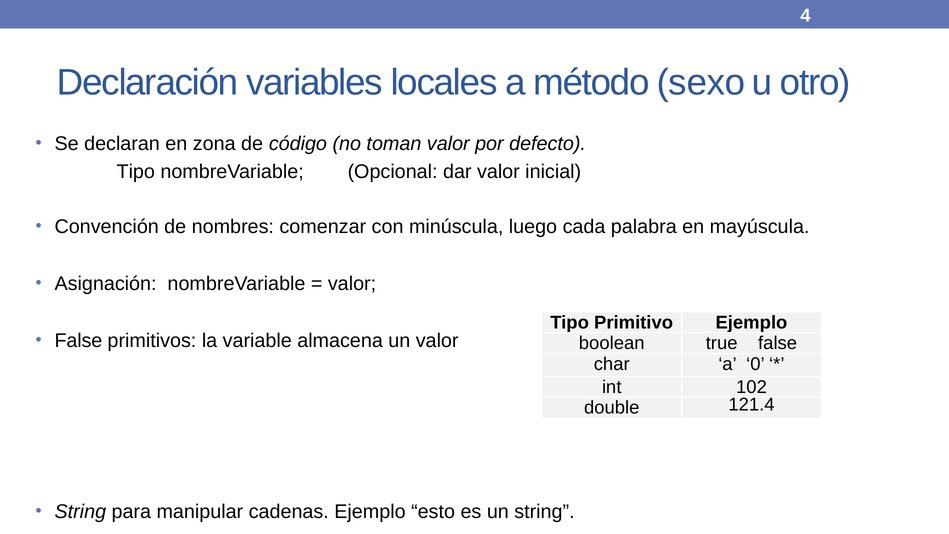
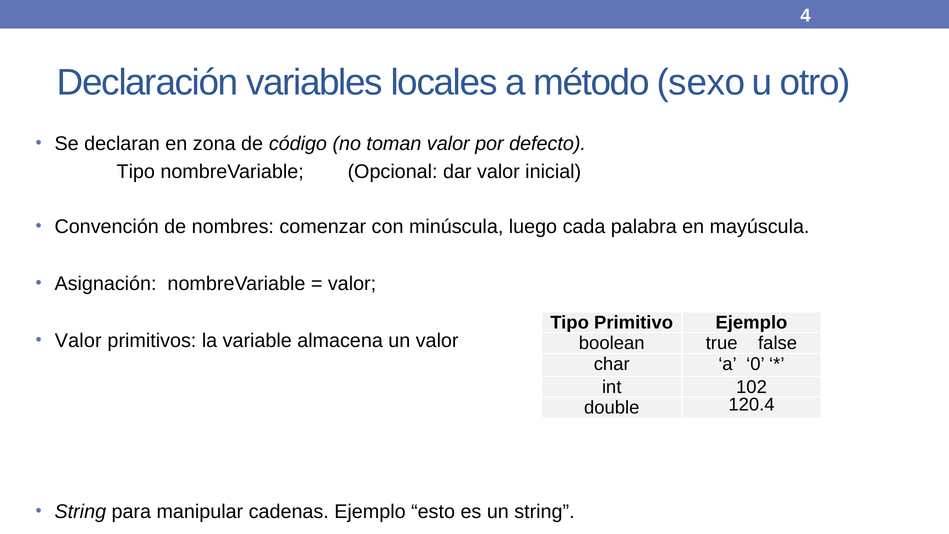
False at (78, 341): False -> Valor
121.4: 121.4 -> 120.4
